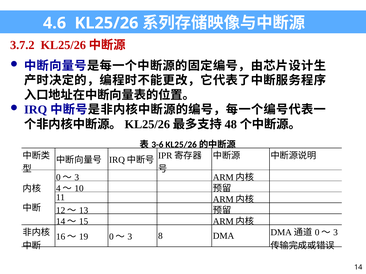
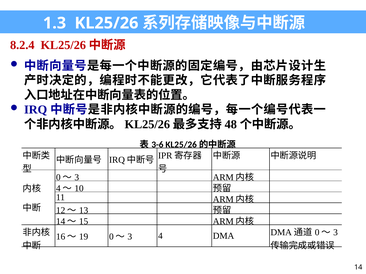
4.6: 4.6 -> 1.3
3.7.2: 3.7.2 -> 8.2.4
8: 8 -> 4
